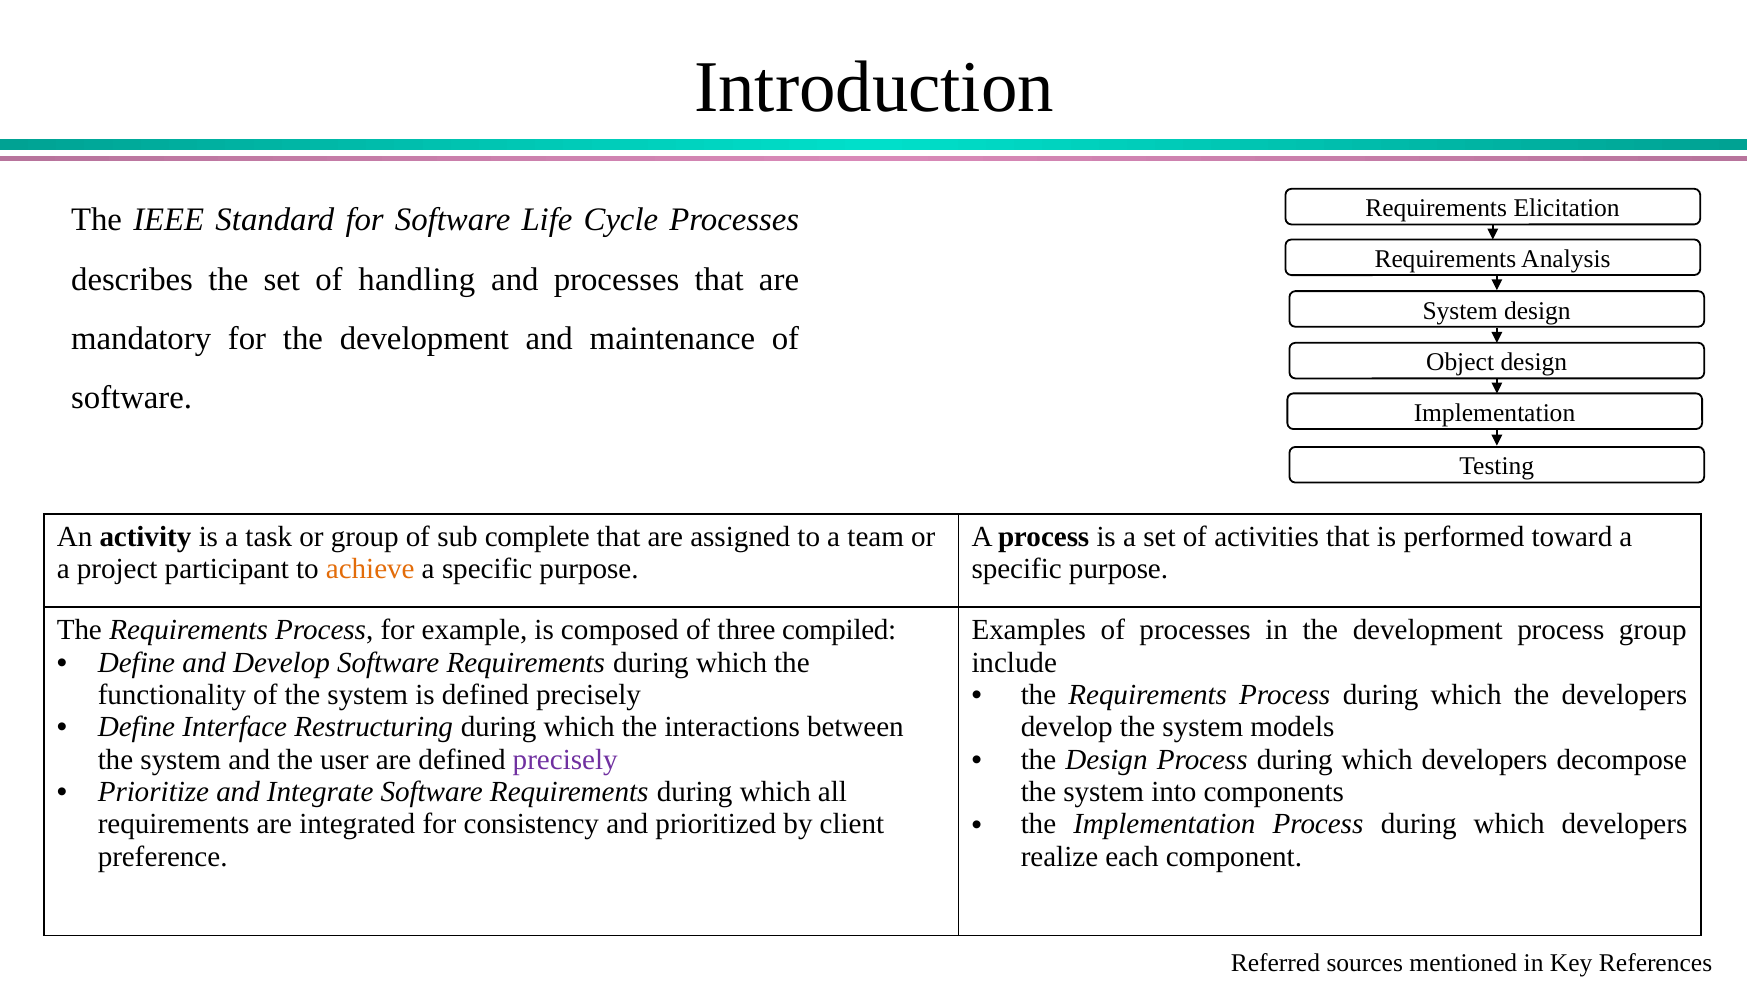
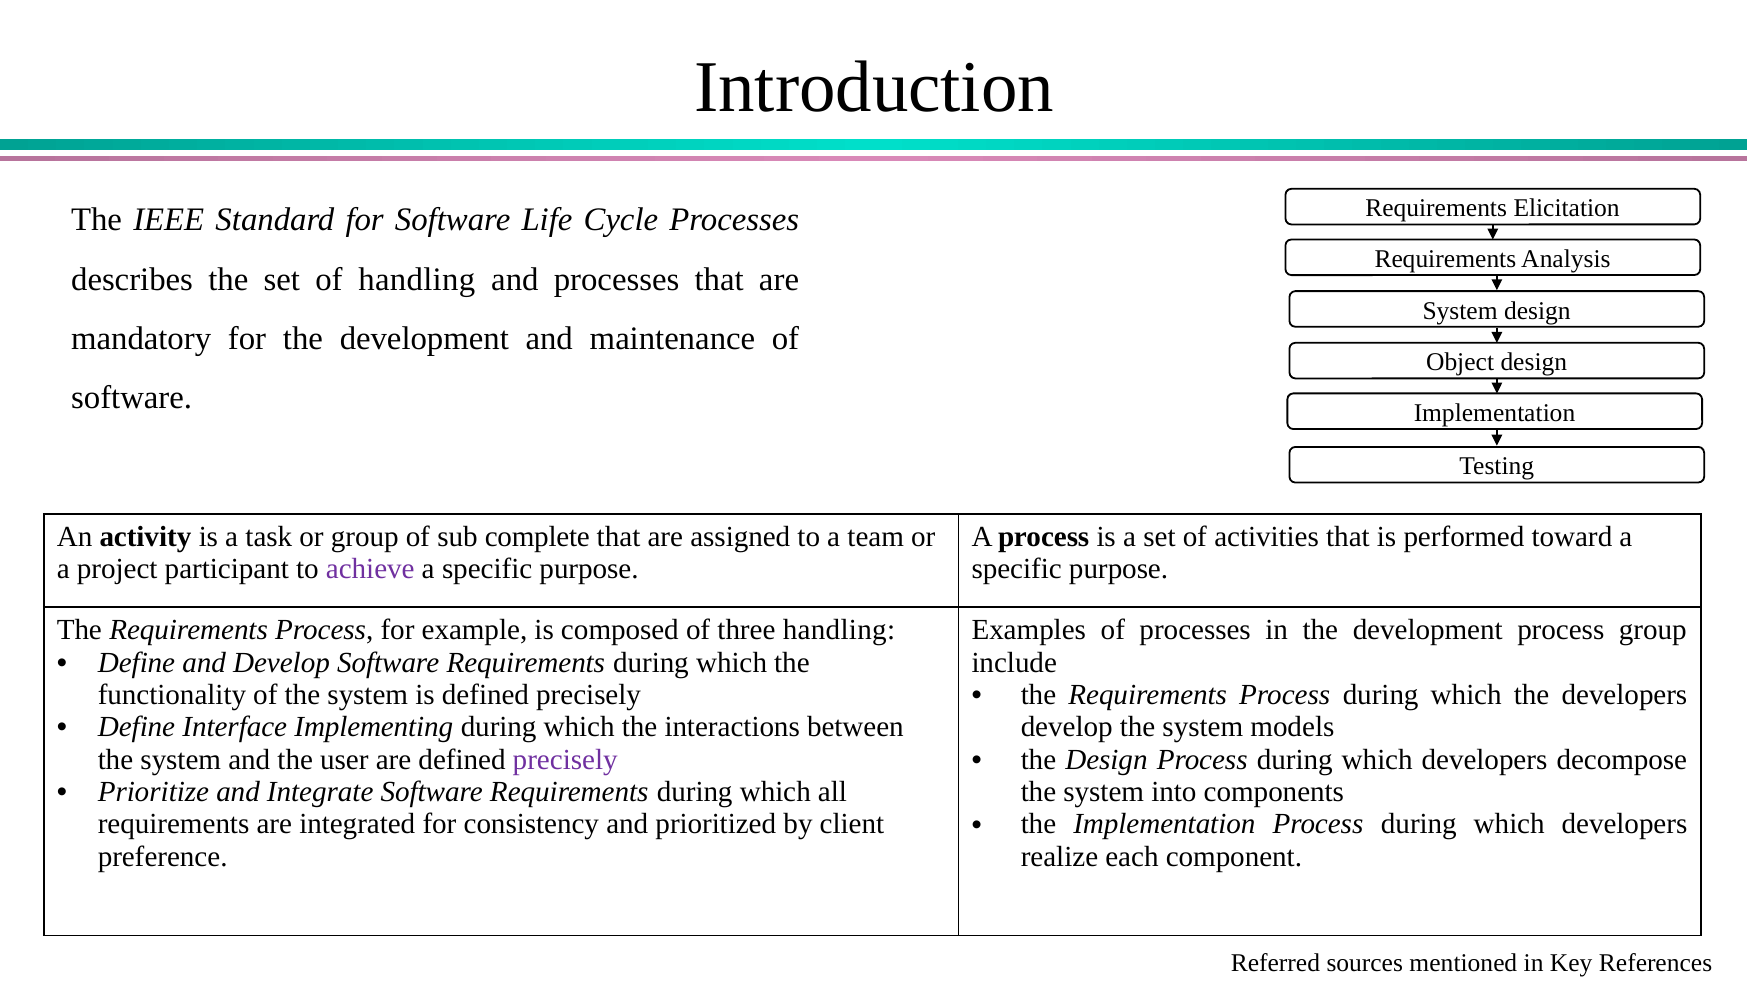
achieve colour: orange -> purple
three compiled: compiled -> handling
Restructuring: Restructuring -> Implementing
